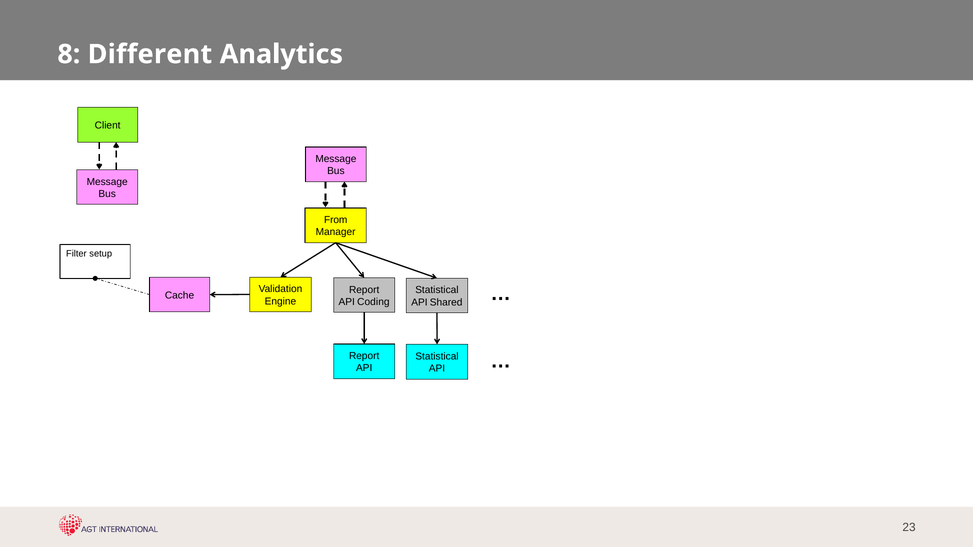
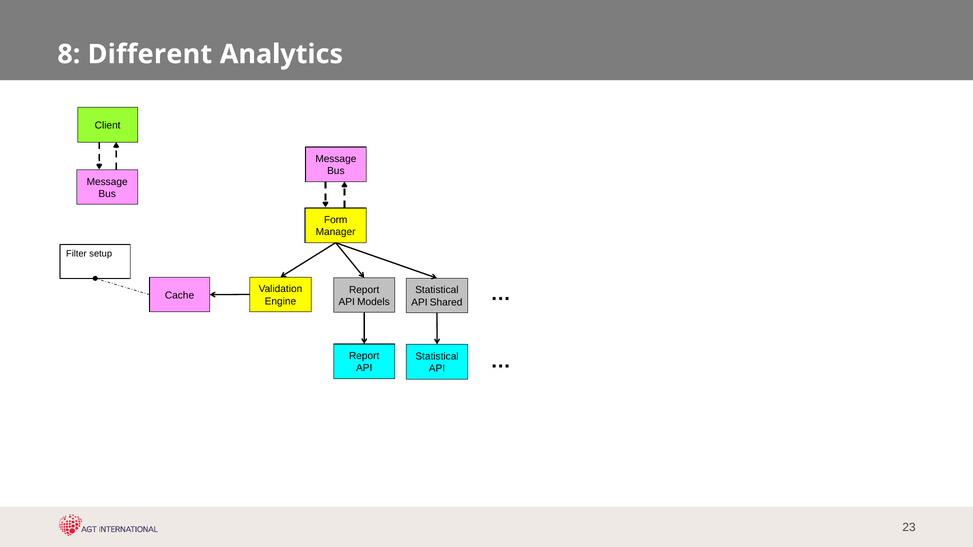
From: From -> Form
Coding: Coding -> Models
